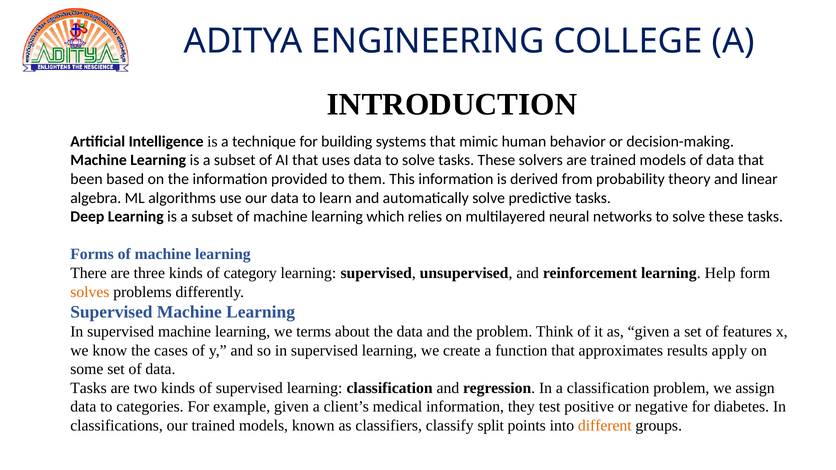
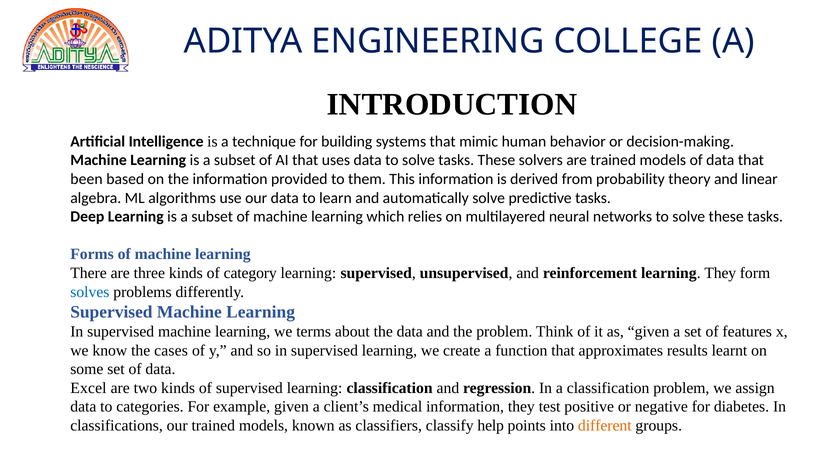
learning Help: Help -> They
solves colour: orange -> blue
apply: apply -> learnt
Tasks at (89, 388): Tasks -> Excel
split: split -> help
